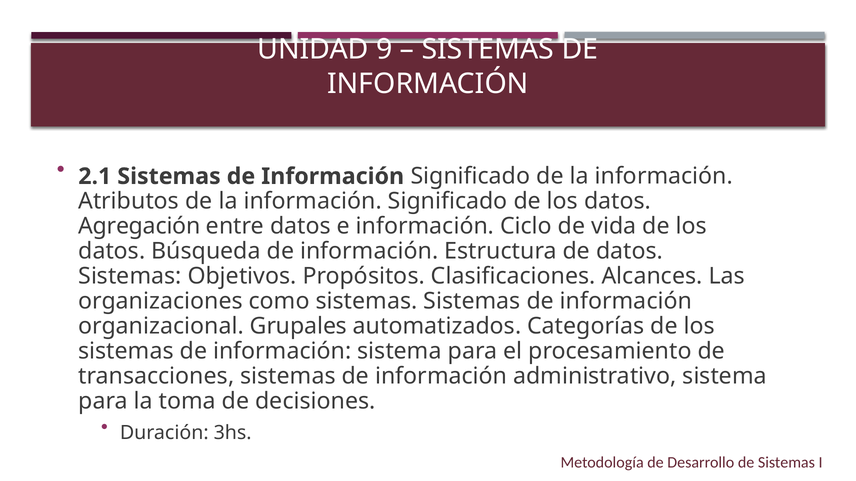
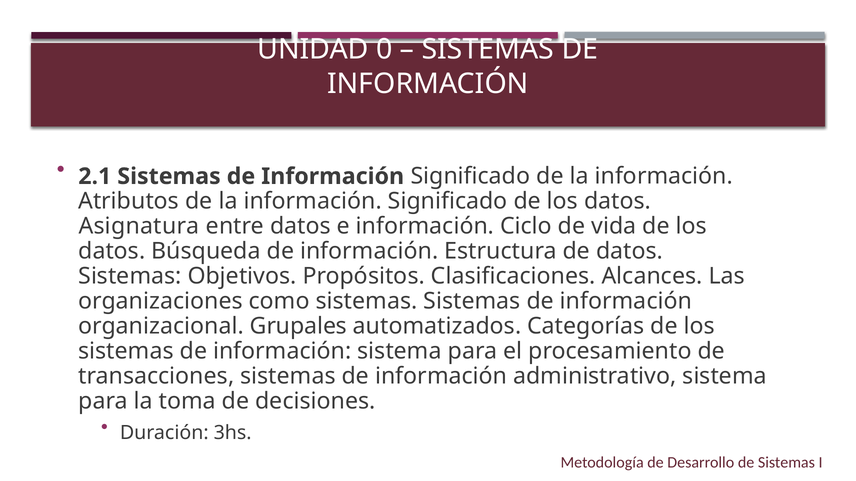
9: 9 -> 0
Agregación: Agregación -> Asignatura
